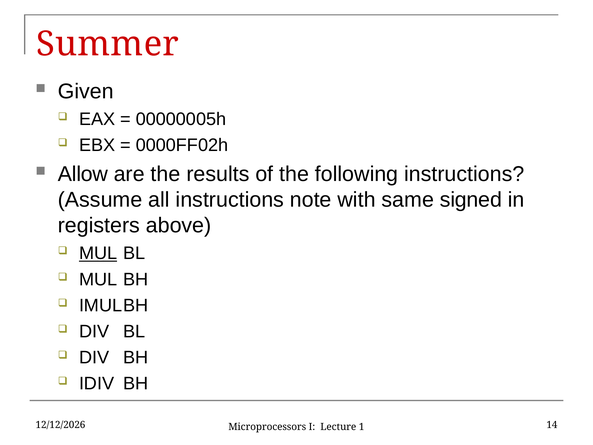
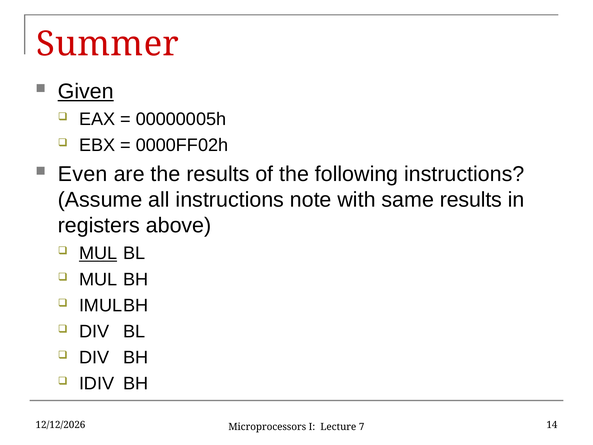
Given underline: none -> present
Allow: Allow -> Even
same signed: signed -> results
1: 1 -> 7
